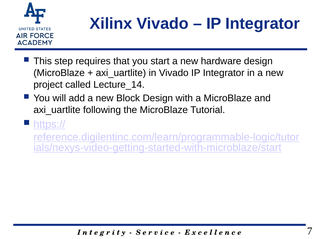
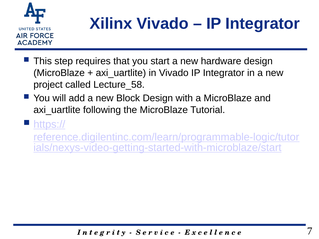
Lecture_14: Lecture_14 -> Lecture_58
